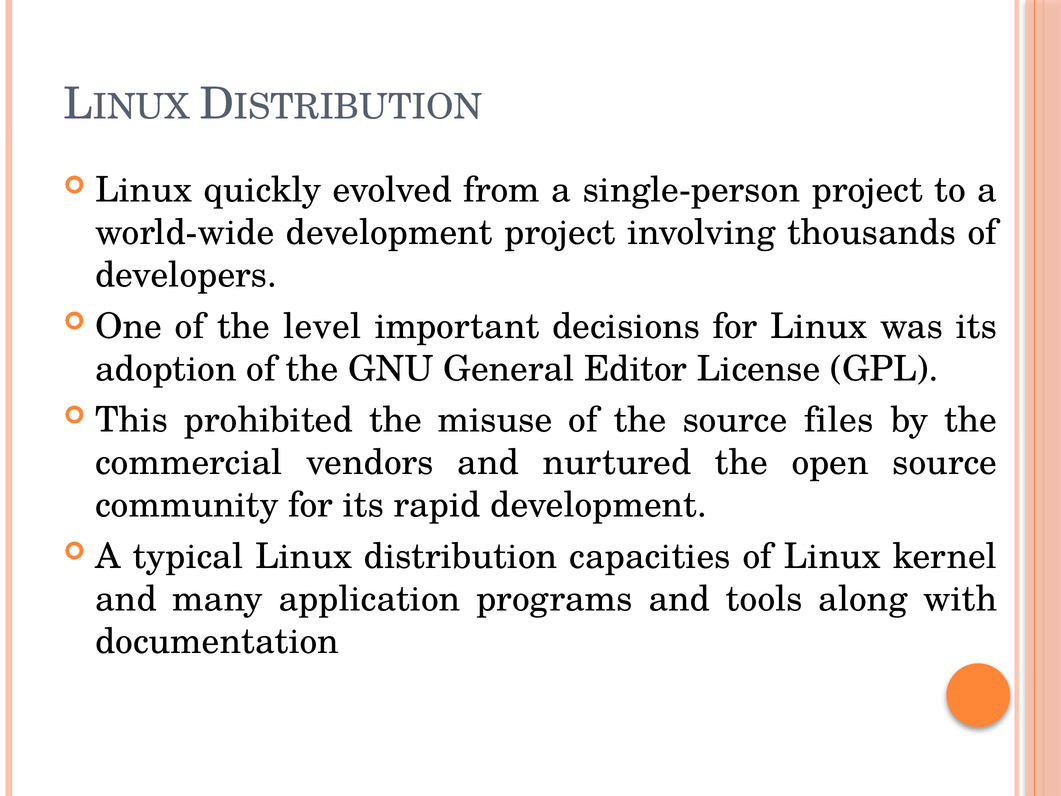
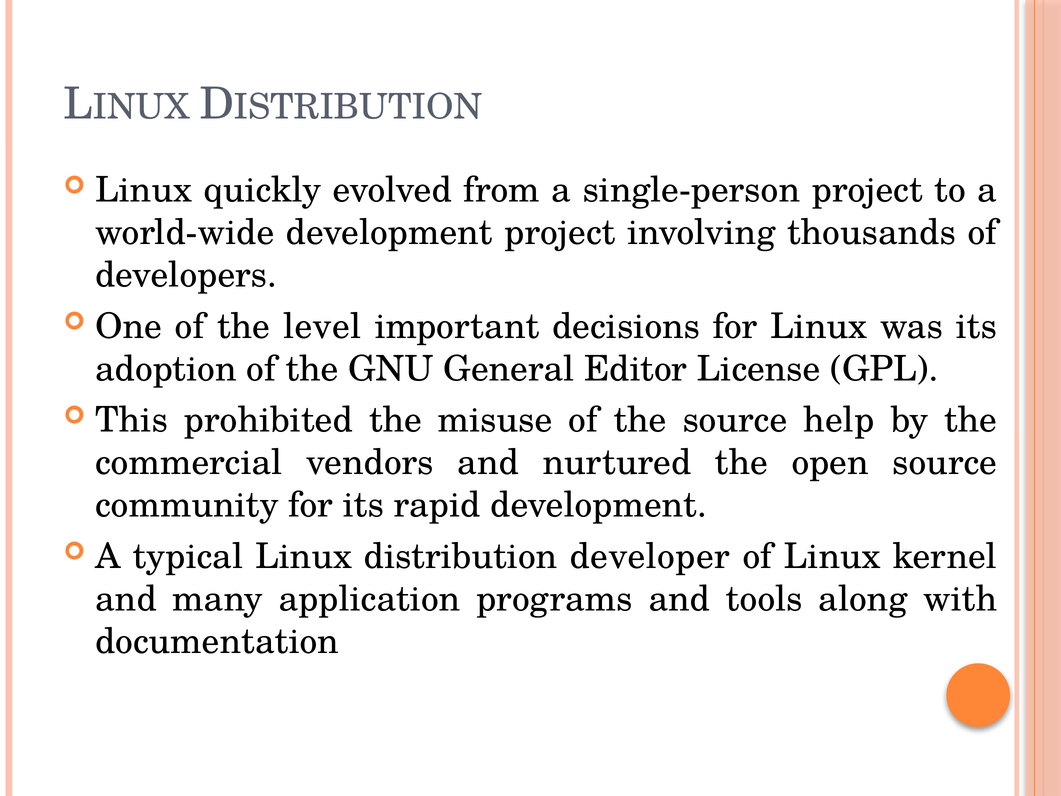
files: files -> help
capacities: capacities -> developer
